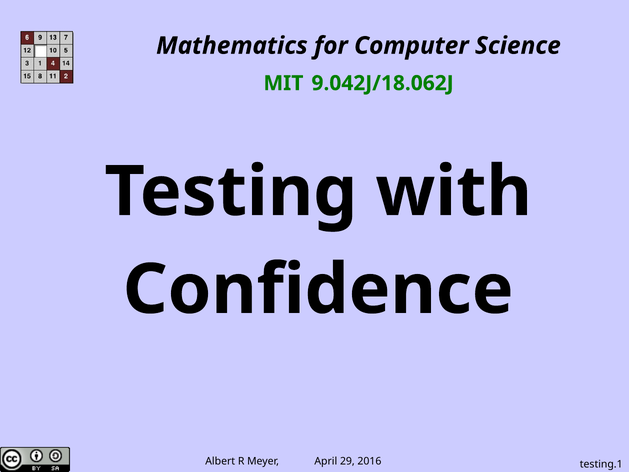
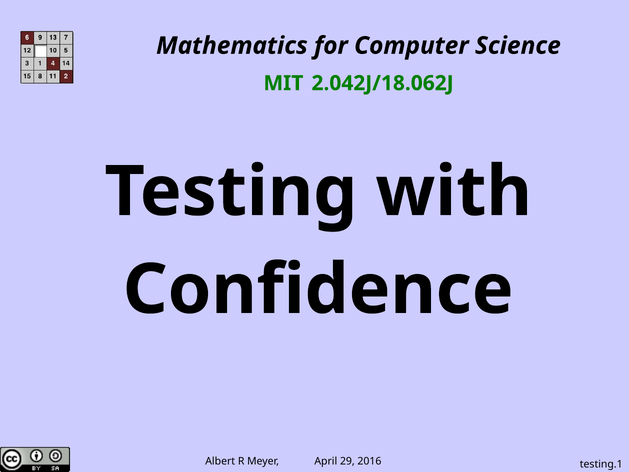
9.042J/18.062J: 9.042J/18.062J -> 2.042J/18.062J
